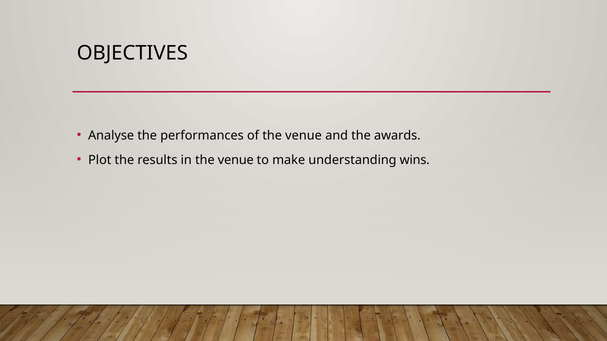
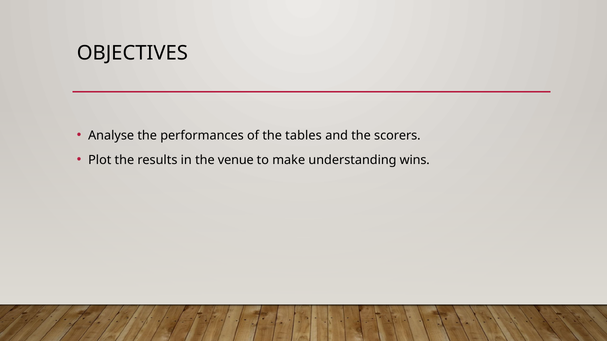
of the venue: venue -> tables
awards: awards -> scorers
